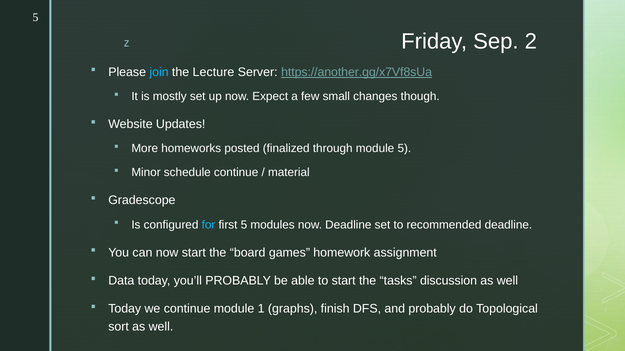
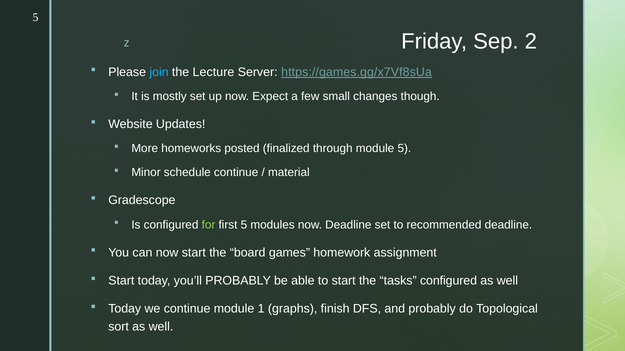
https://another.gg/x7Vf8sUa: https://another.gg/x7Vf8sUa -> https://games.gg/x7Vf8sUa
for colour: light blue -> light green
Data at (121, 281): Data -> Start
tasks discussion: discussion -> configured
